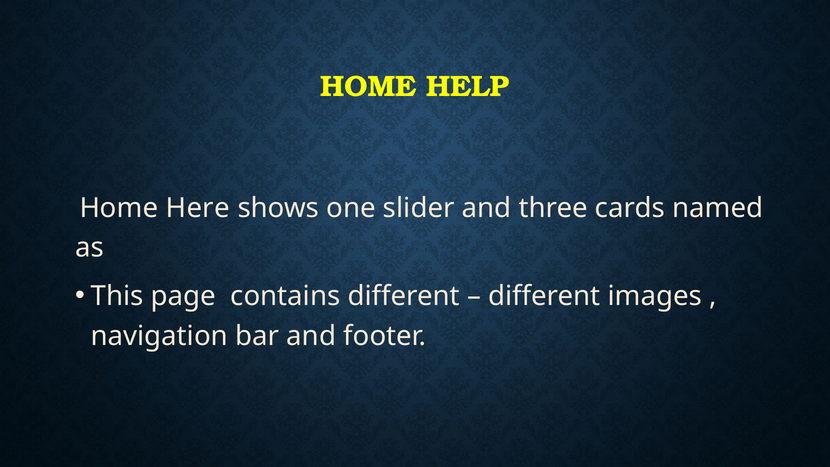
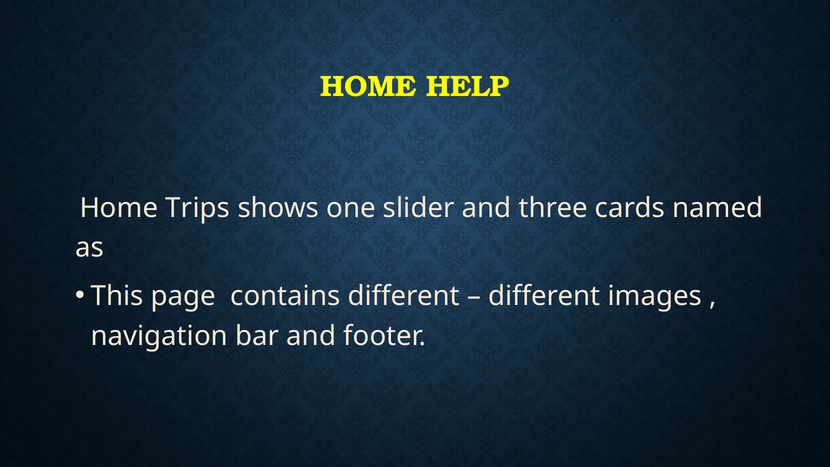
Here: Here -> Trips
